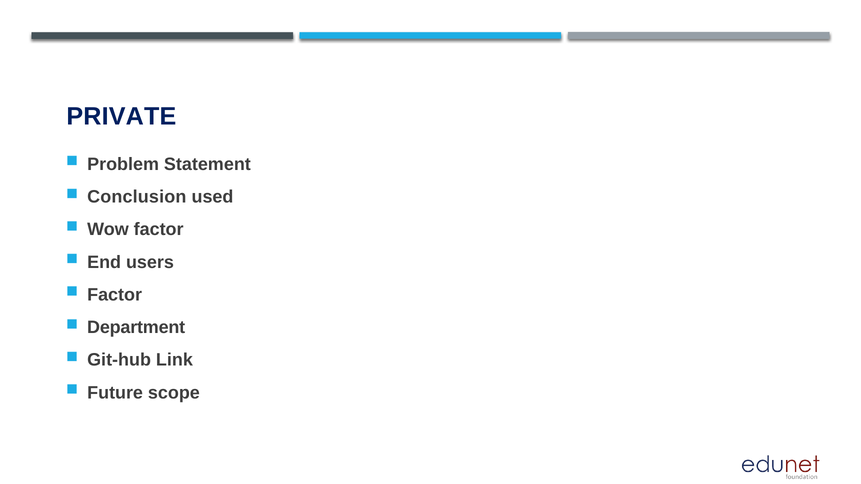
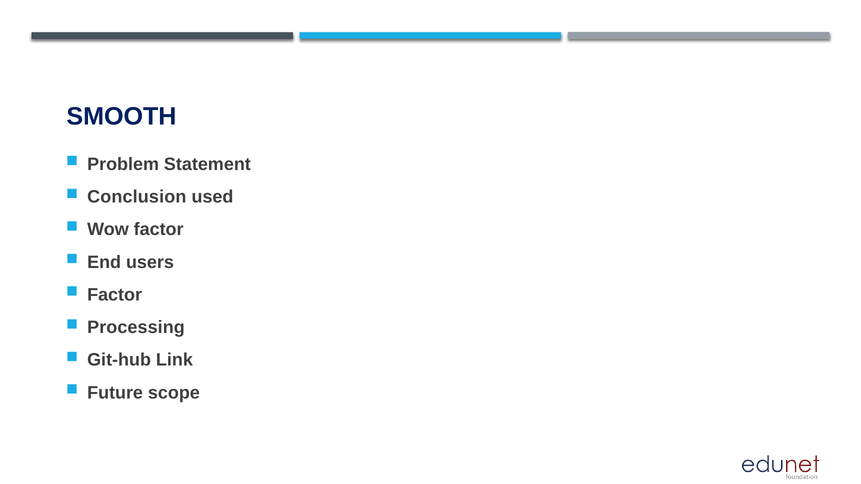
PRIVATE: PRIVATE -> SMOOTH
Department: Department -> Processing
